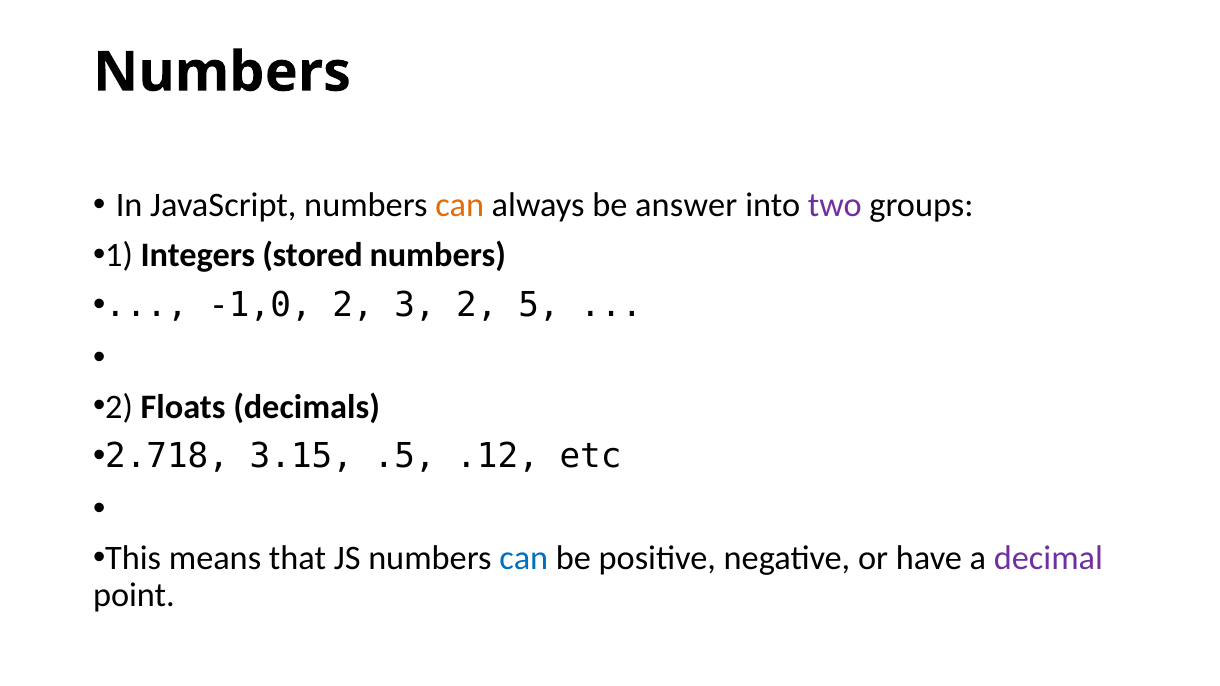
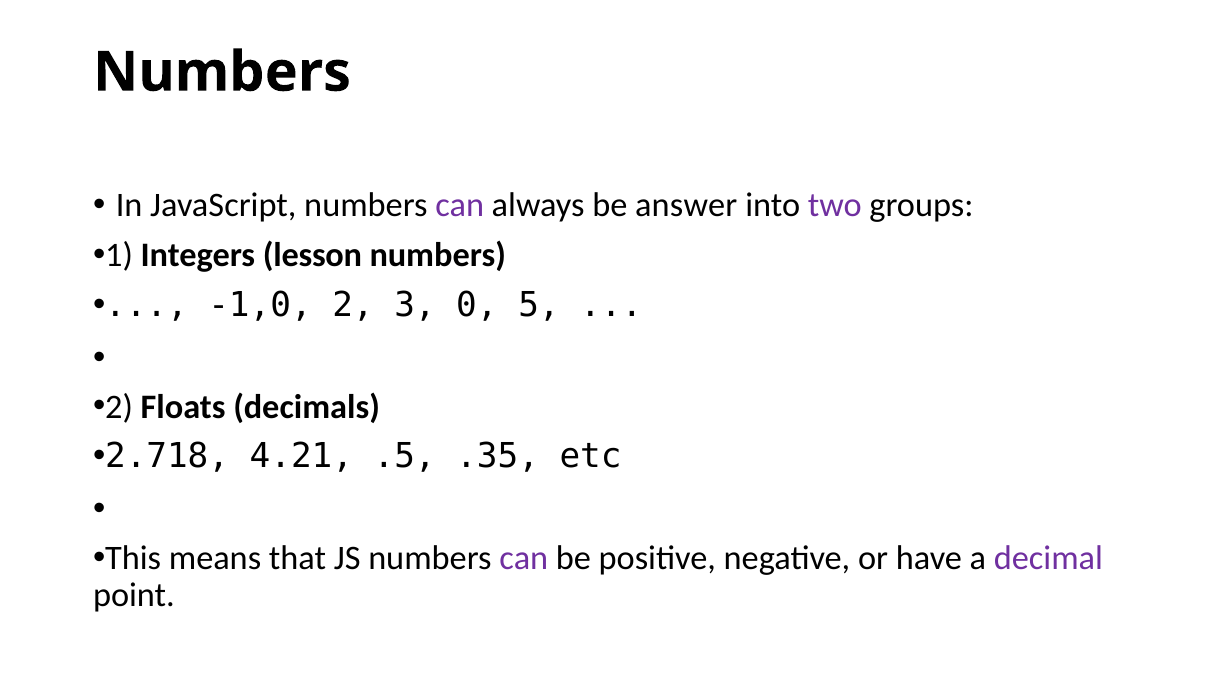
can at (460, 206) colour: orange -> purple
stored: stored -> lesson
3 2: 2 -> 0
3.15: 3.15 -> 4.21
.12: .12 -> .35
can at (524, 558) colour: blue -> purple
